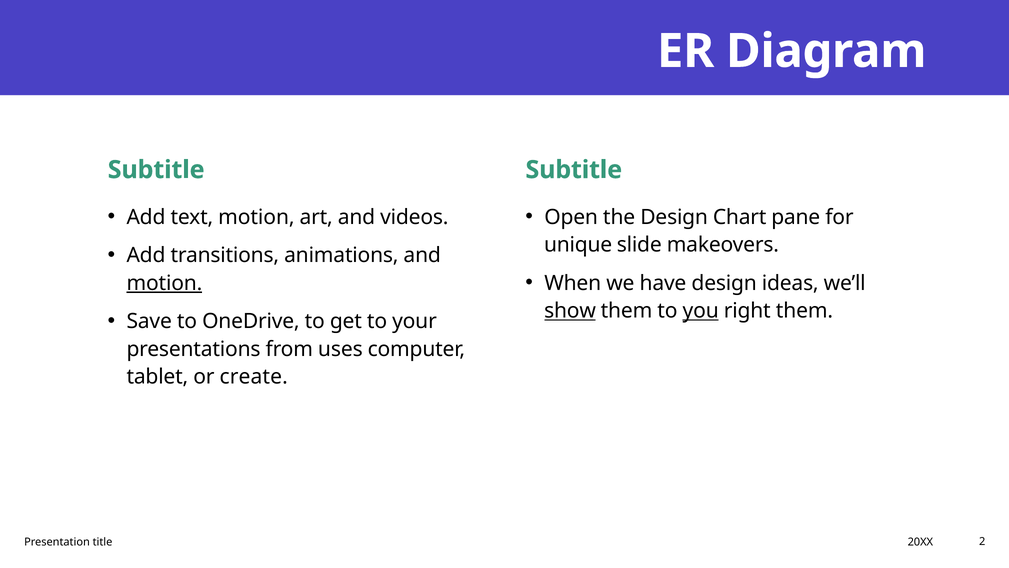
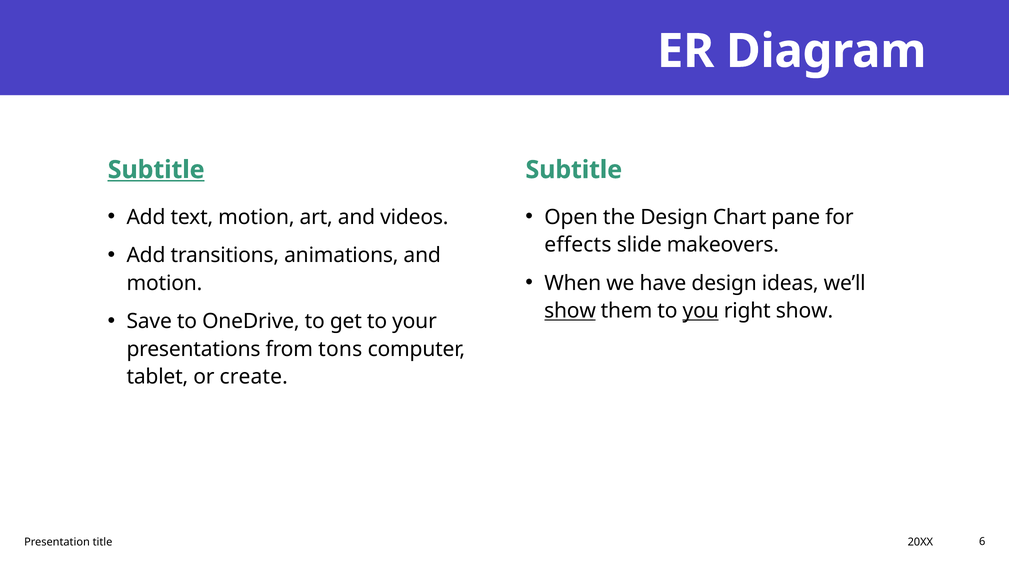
Subtitle at (156, 170) underline: none -> present
unique: unique -> effects
motion at (164, 283) underline: present -> none
right them: them -> show
uses: uses -> tons
2: 2 -> 6
